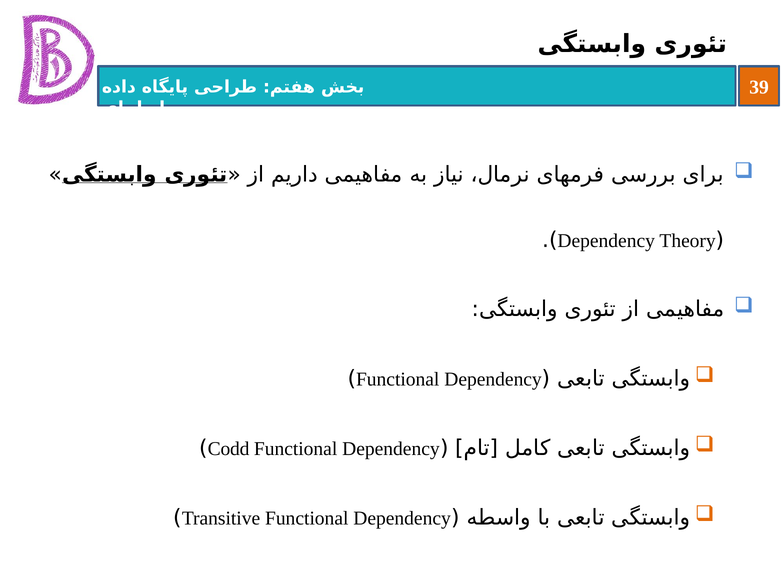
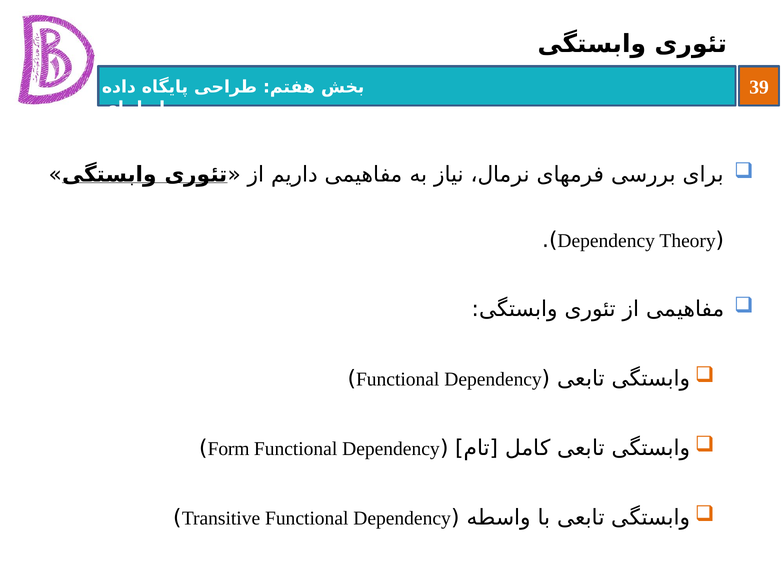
Codd: Codd -> Form
